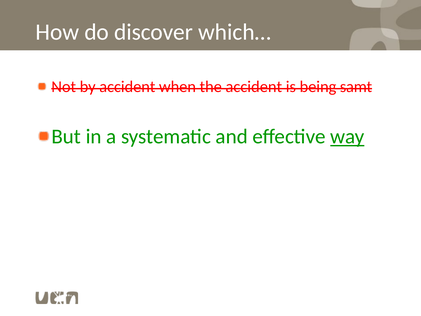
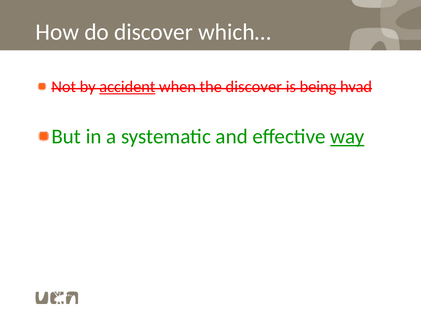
accident at (127, 87) underline: none -> present
the accident: accident -> discover
samt: samt -> hvad
